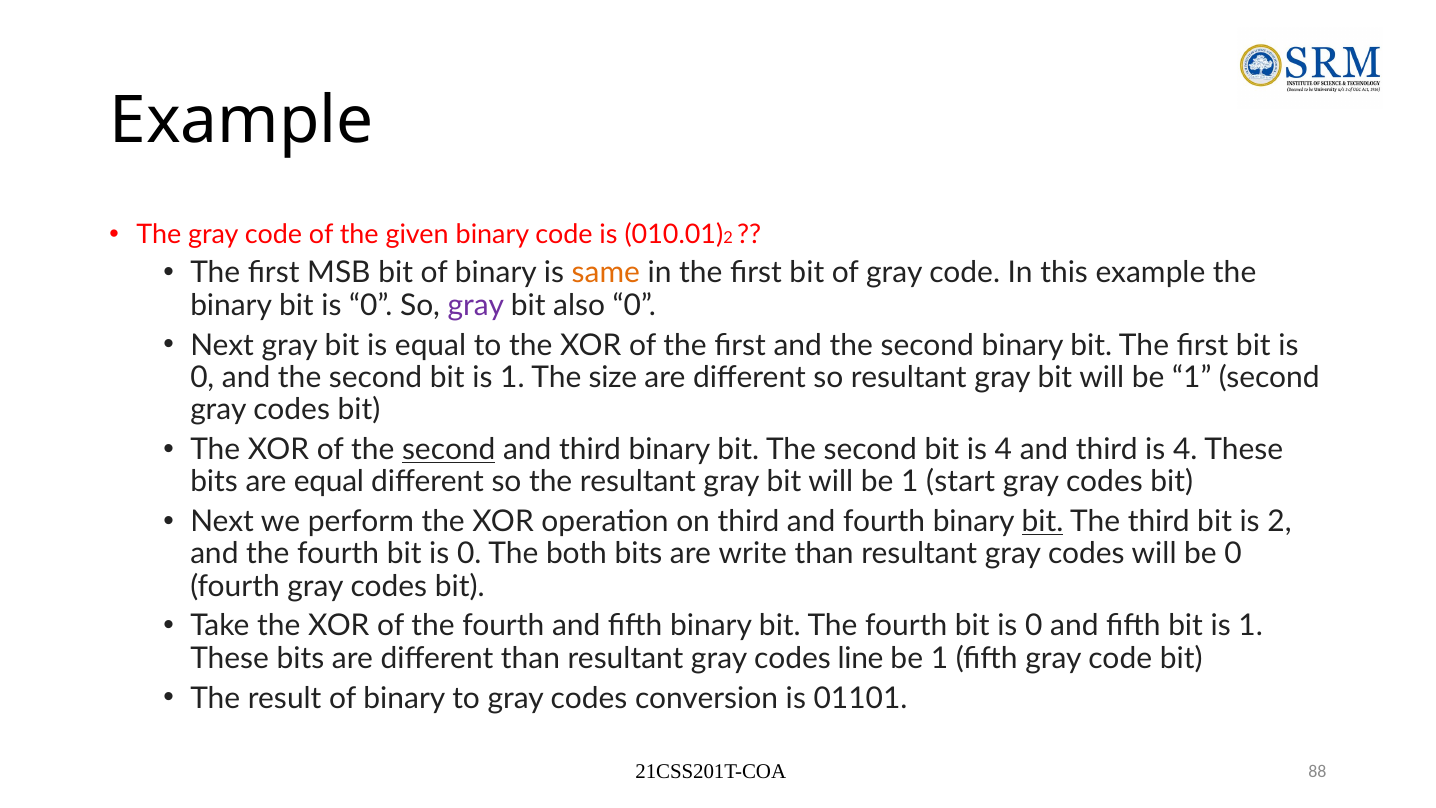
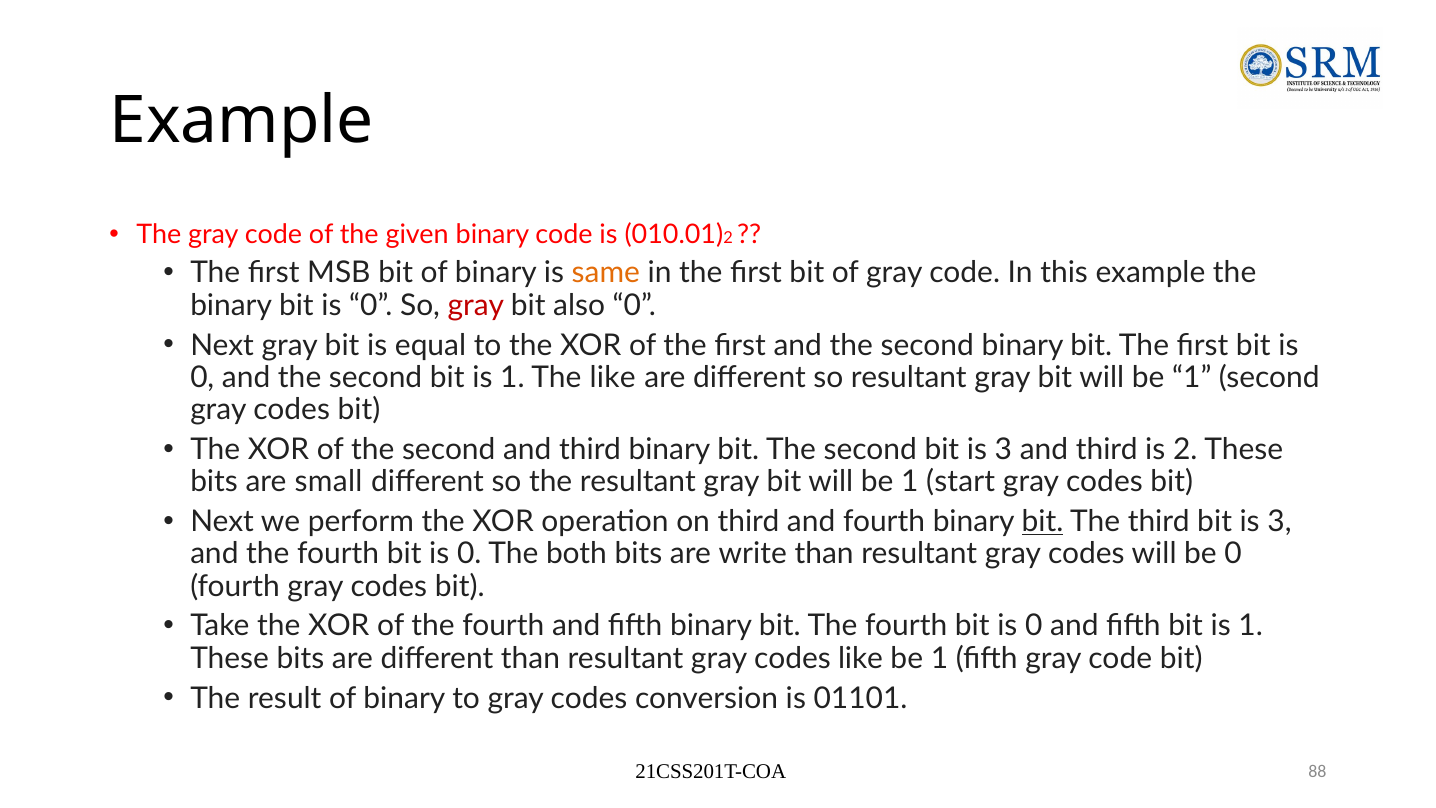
gray at (476, 305) colour: purple -> red
The size: size -> like
second at (449, 449) underline: present -> none
second bit is 4: 4 -> 3
third is 4: 4 -> 2
are equal: equal -> small
third bit is 2: 2 -> 3
codes line: line -> like
